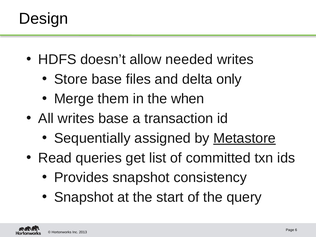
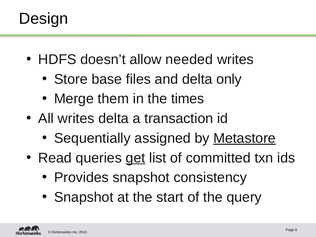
when: when -> times
writes base: base -> delta
get underline: none -> present
